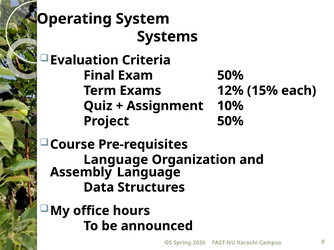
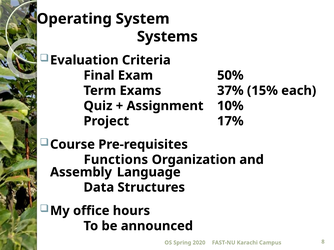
12%: 12% -> 37%
Project 50%: 50% -> 17%
Language at (116, 160): Language -> Functions
